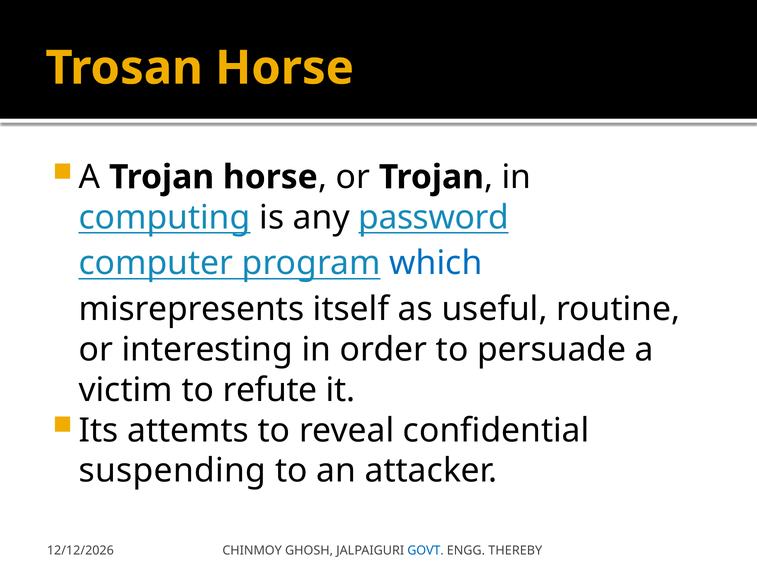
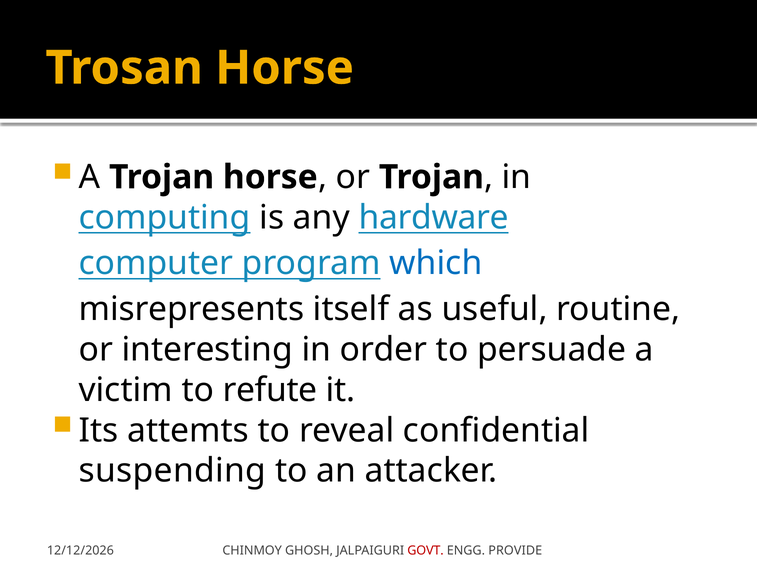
password: password -> hardware
GOVT colour: blue -> red
THEREBY: THEREBY -> PROVIDE
